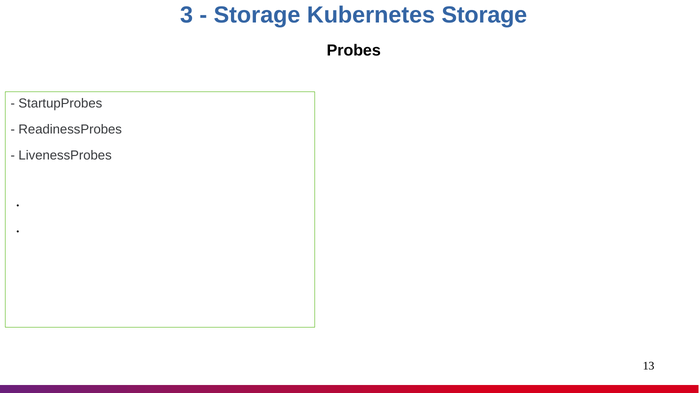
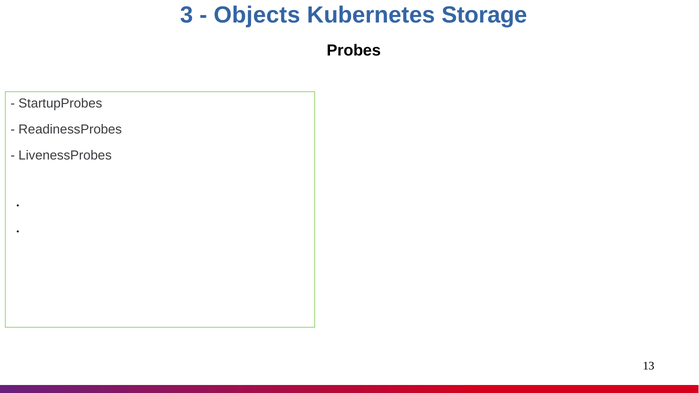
Storage at (257, 15): Storage -> Objects
